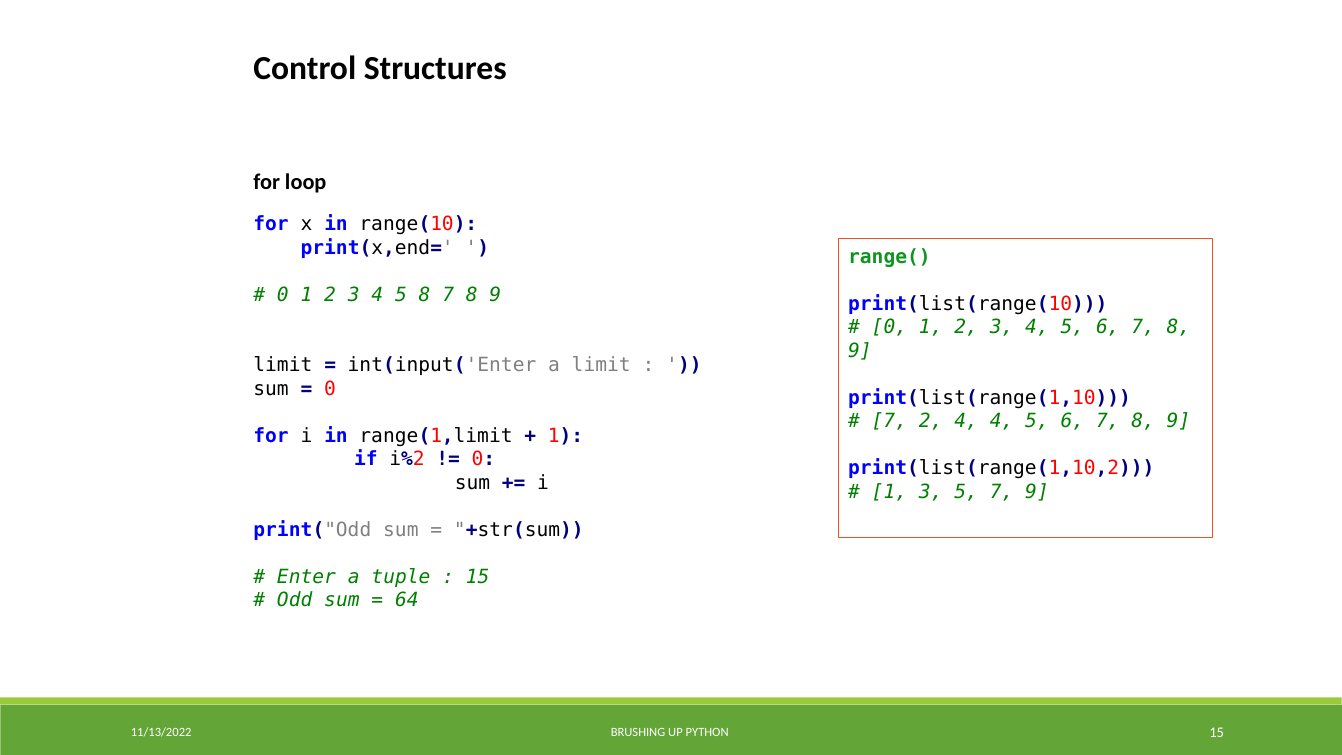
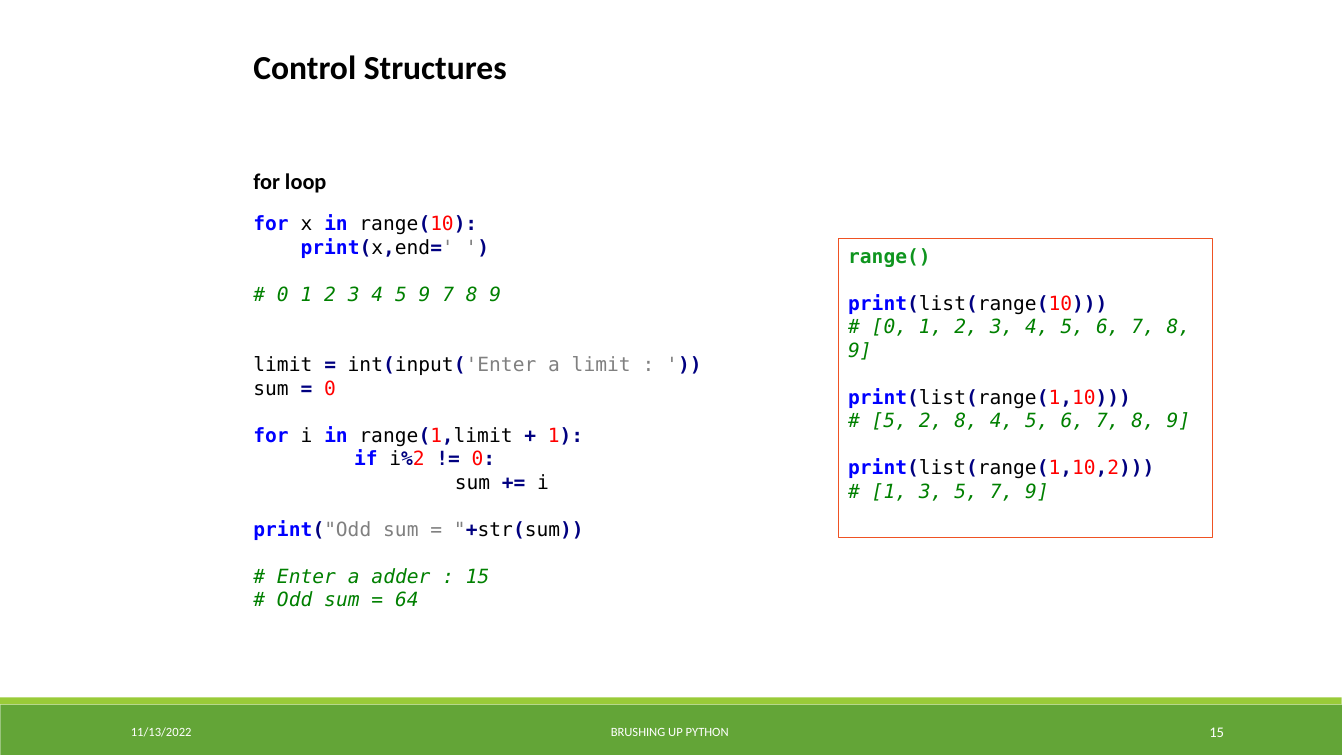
5 8: 8 -> 9
7 at (889, 421): 7 -> 5
2 4: 4 -> 8
tuple: tuple -> adder
